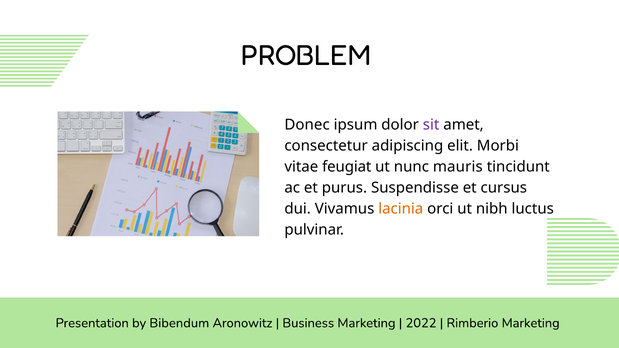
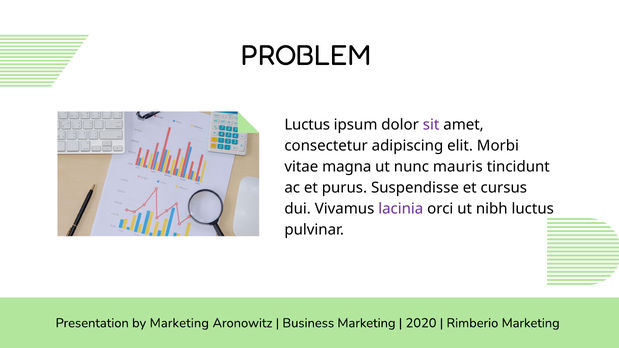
Donec at (307, 125): Donec -> Luctus
feugiat: feugiat -> magna
lacinia colour: orange -> purple
by Bibendum: Bibendum -> Marketing
2022: 2022 -> 2020
